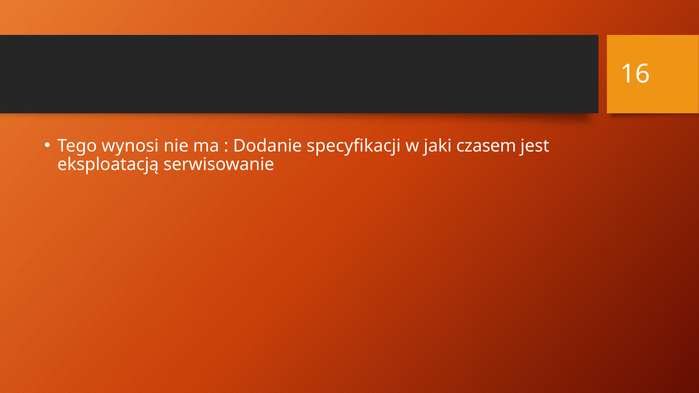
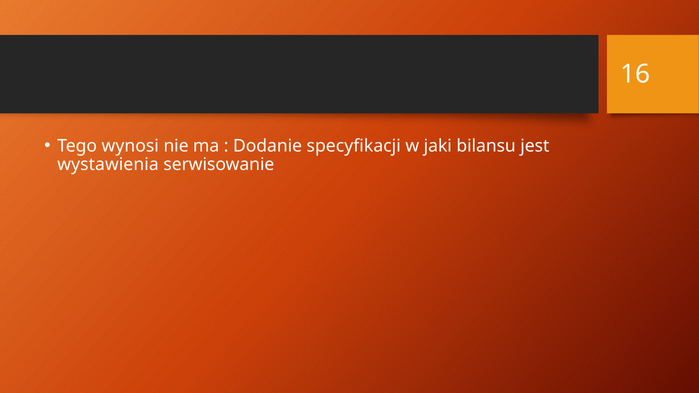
czasem: czasem -> bilansu
eksploatacją: eksploatacją -> wystawienia
